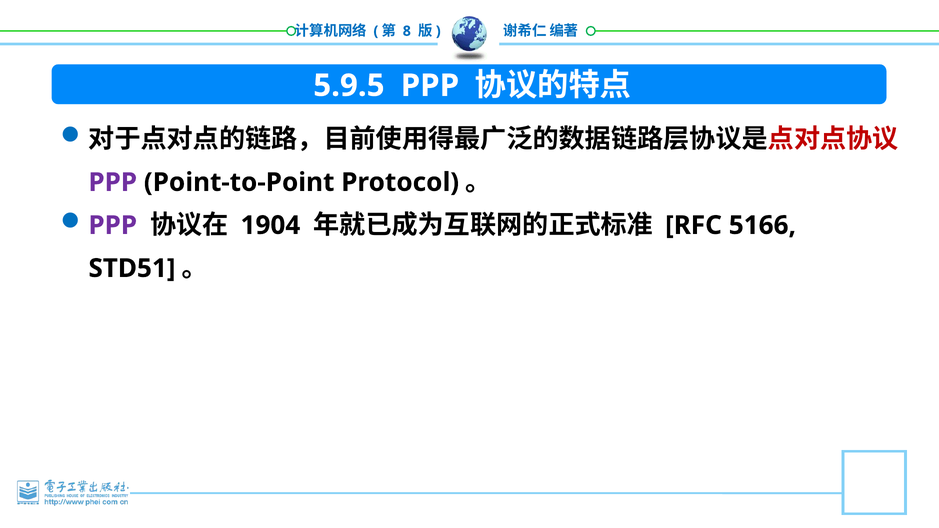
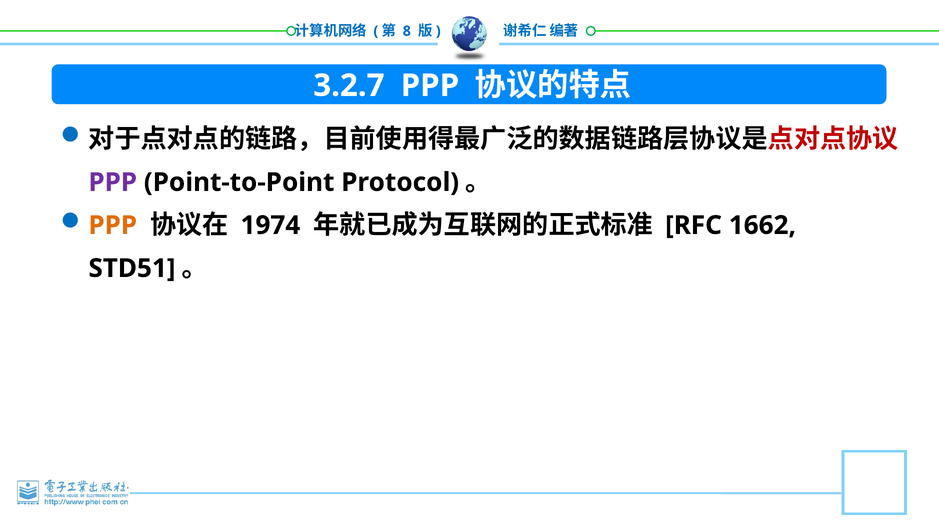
5.9.5: 5.9.5 -> 3.2.7
PPP at (113, 225) colour: purple -> orange
1904: 1904 -> 1974
5166: 5166 -> 1662
